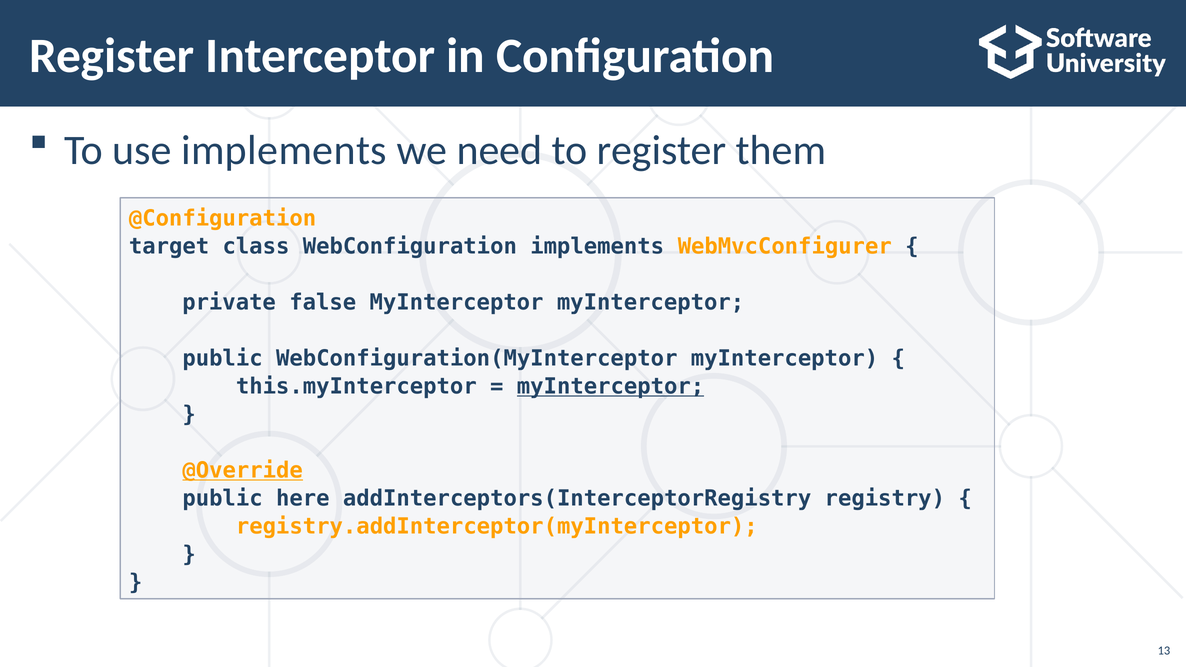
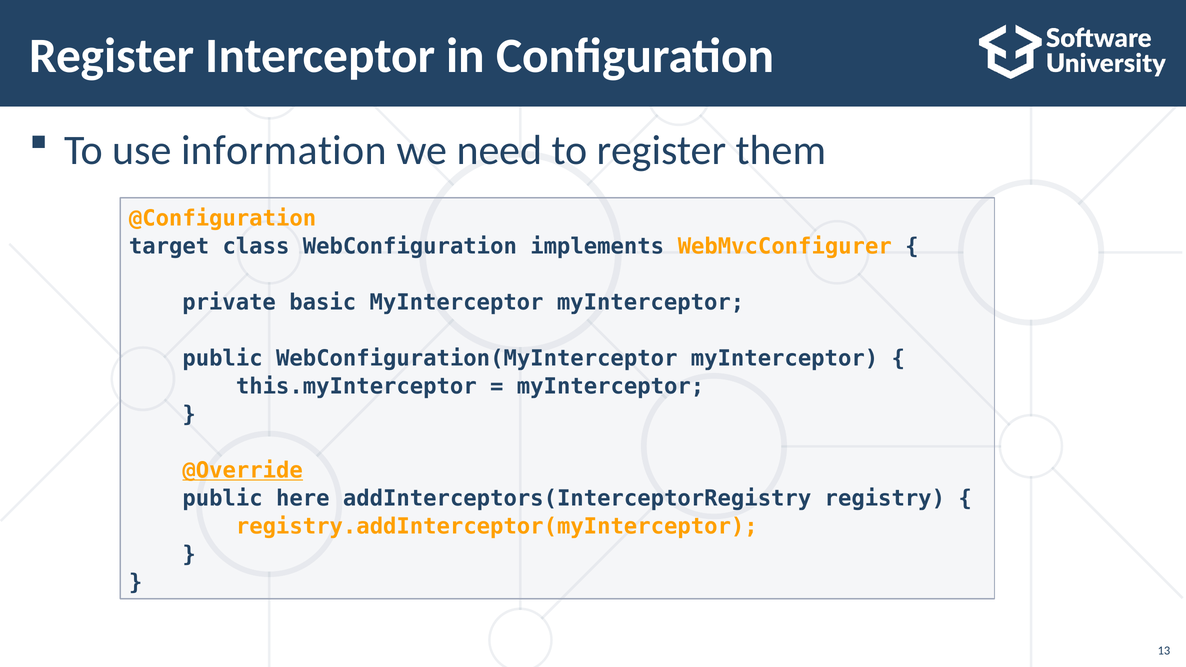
use implements: implements -> information
false: false -> basic
myInterceptor at (611, 387) underline: present -> none
